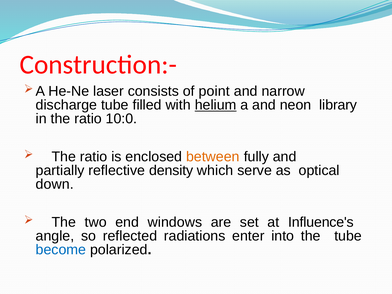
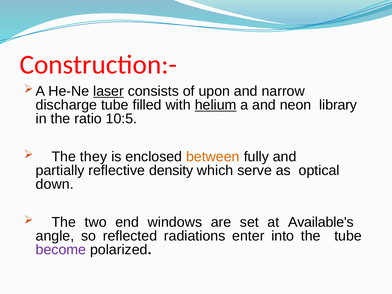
laser underline: none -> present
point: point -> upon
10:0: 10:0 -> 10:5
ratio at (94, 157): ratio -> they
Influence's: Influence's -> Available's
become colour: blue -> purple
